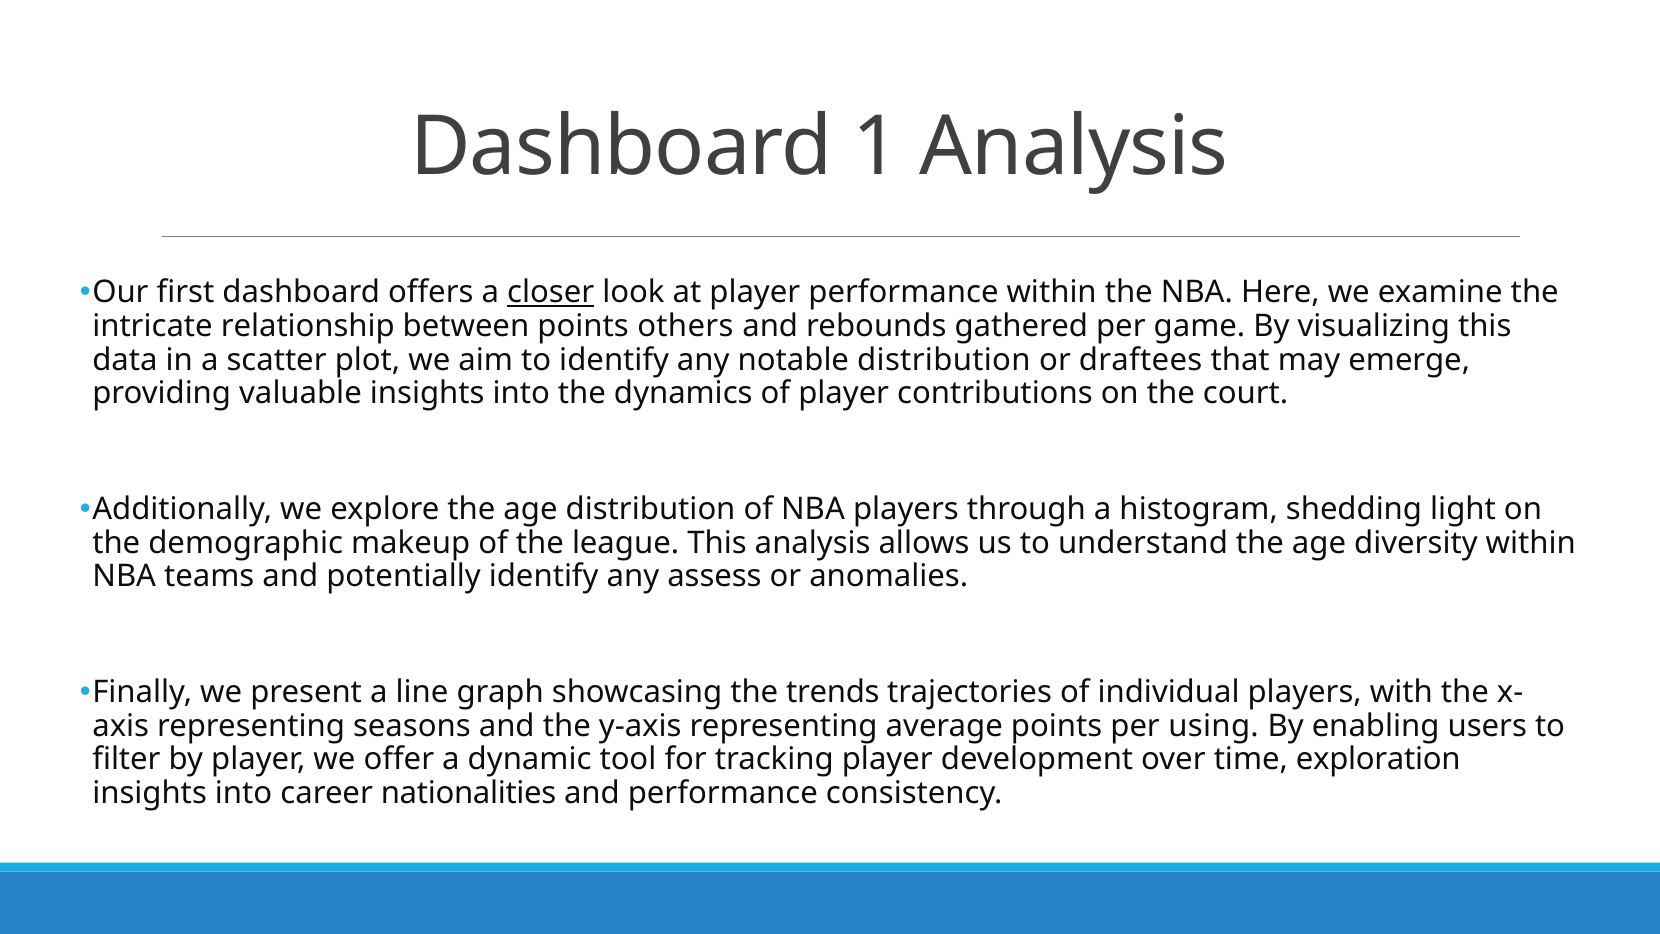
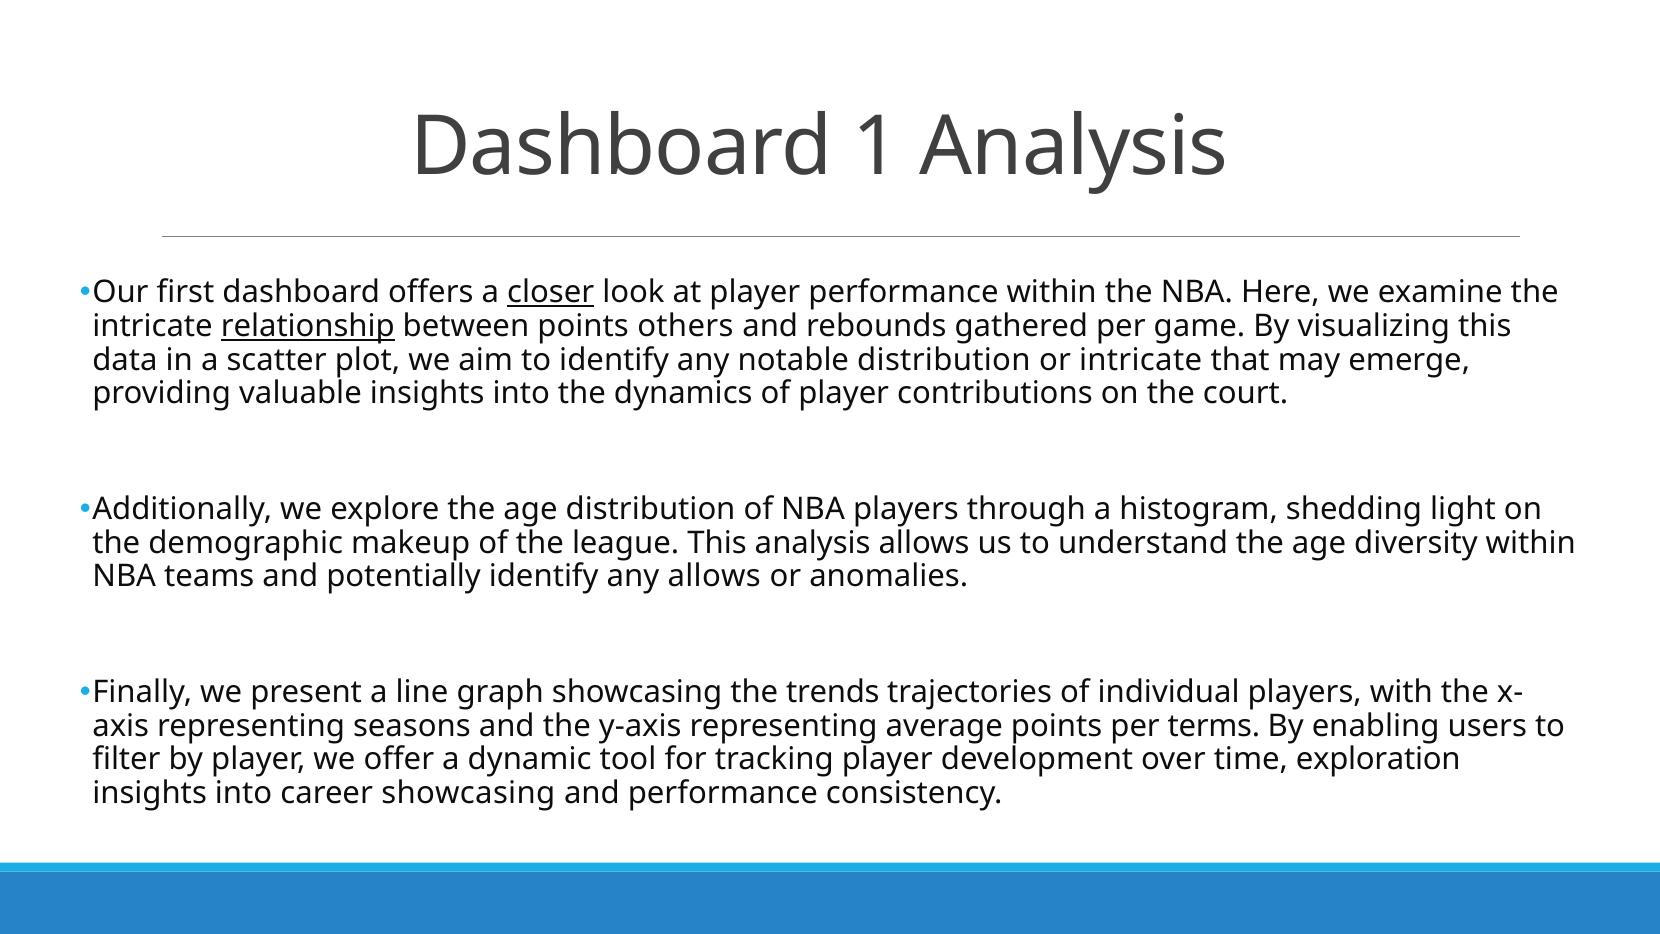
relationship underline: none -> present
or draftees: draftees -> intricate
any assess: assess -> allows
using: using -> terms
career nationalities: nationalities -> showcasing
